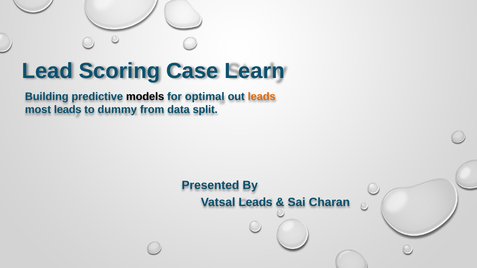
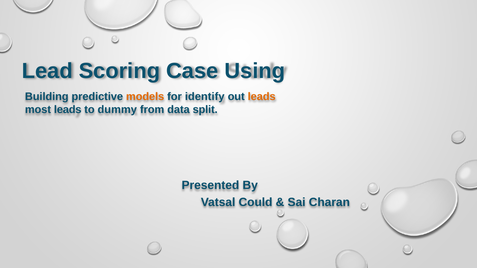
Learn: Learn -> Using
models colour: black -> orange
optimal: optimal -> identify
Vatsal Leads: Leads -> Could
